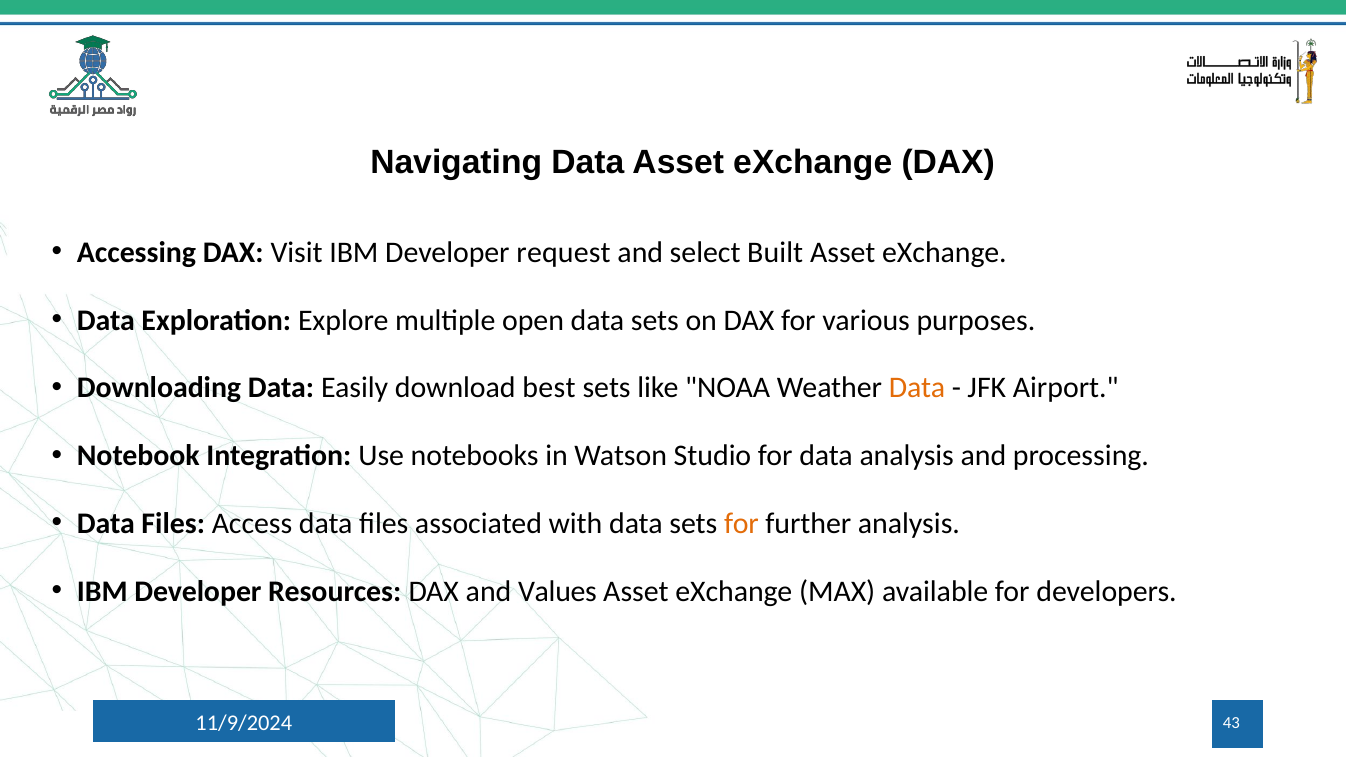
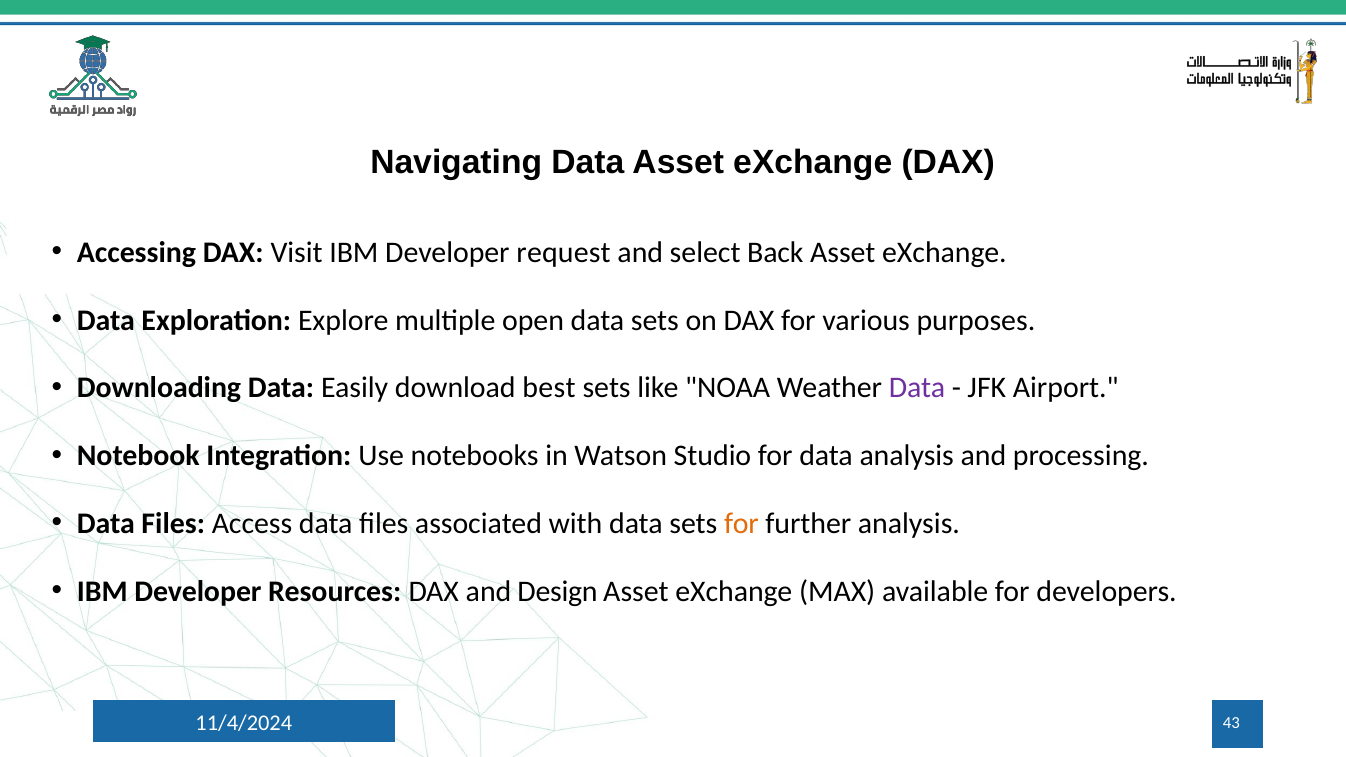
Built: Built -> Back
Data at (917, 388) colour: orange -> purple
Values: Values -> Design
11/9/2024: 11/9/2024 -> 11/4/2024
